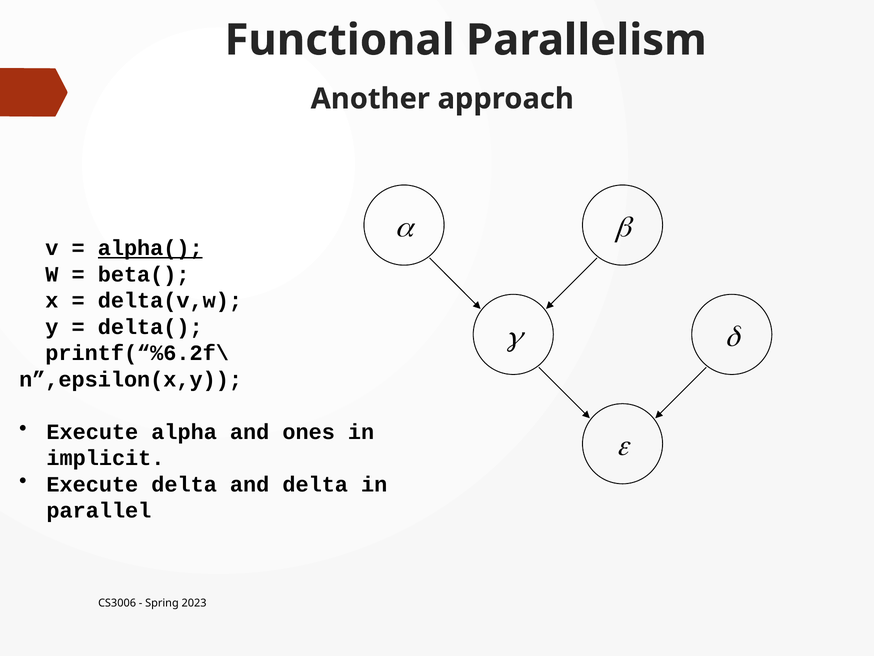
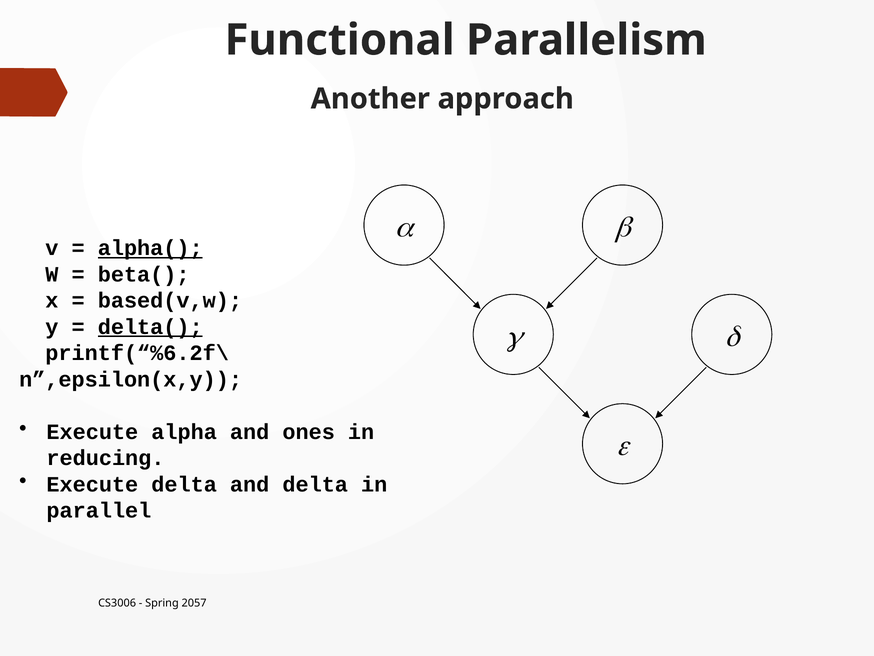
delta(v,w: delta(v,w -> based(v,w
delta( underline: none -> present
implicit: implicit -> reducing
2023: 2023 -> 2057
